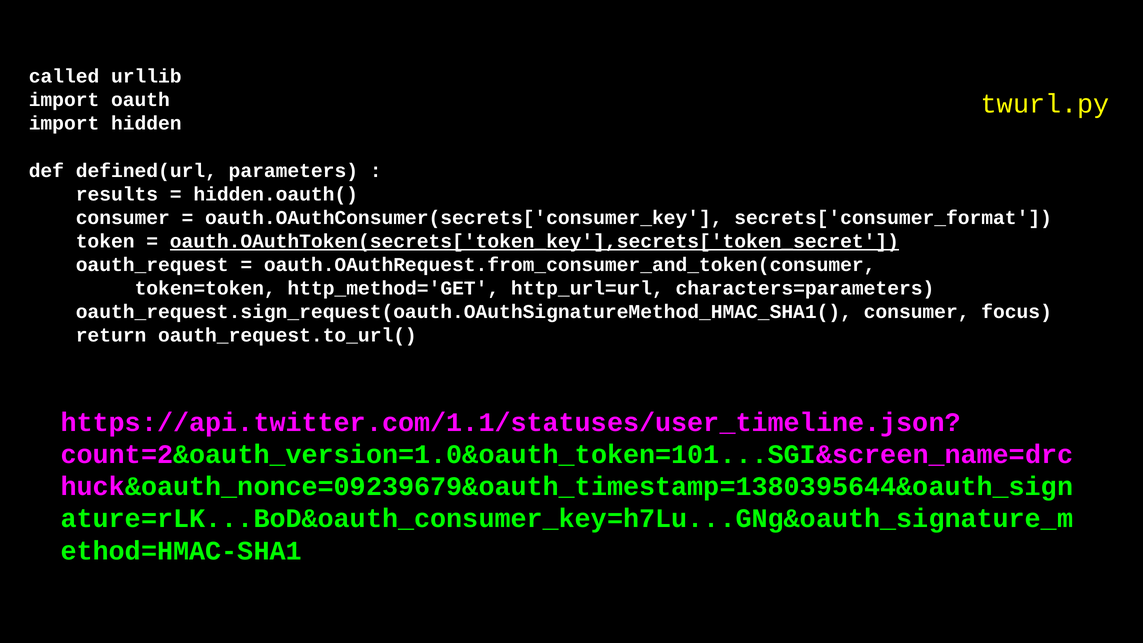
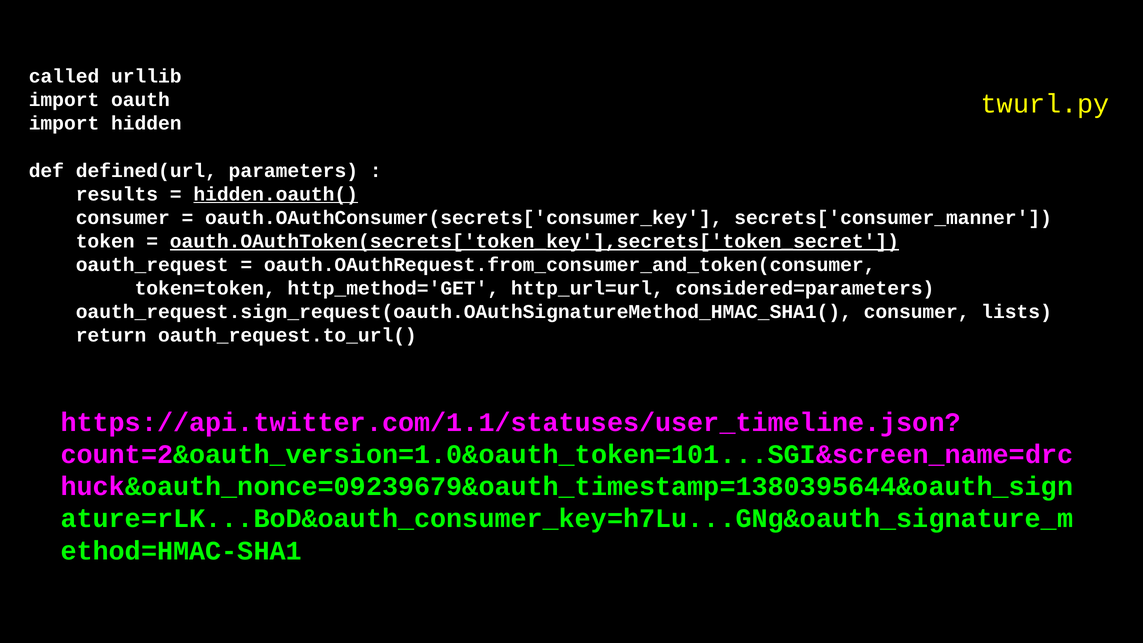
hidden.oauth( underline: none -> present
secrets['consumer_format: secrets['consumer_format -> secrets['consumer_manner
characters=parameters: characters=parameters -> considered=parameters
focus: focus -> lists
